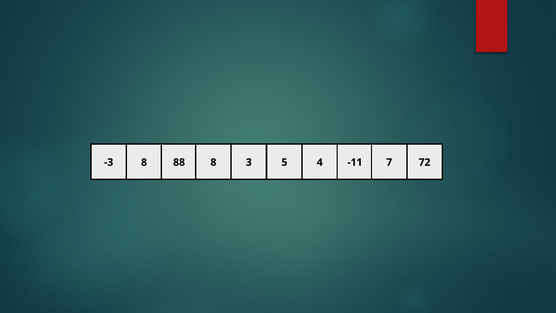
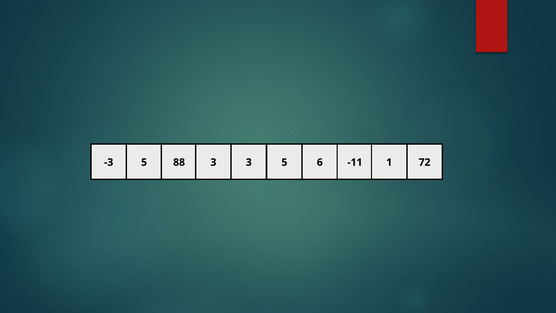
-3 8: 8 -> 5
88 8: 8 -> 3
4: 4 -> 6
7: 7 -> 1
